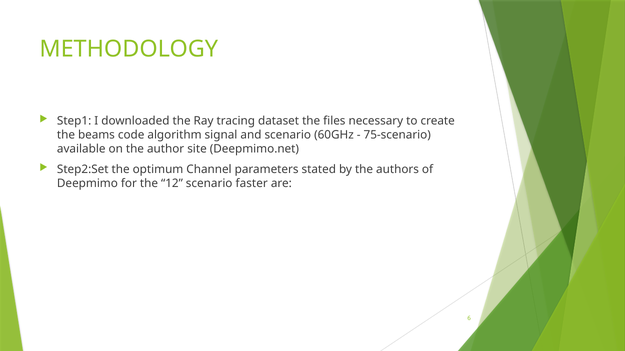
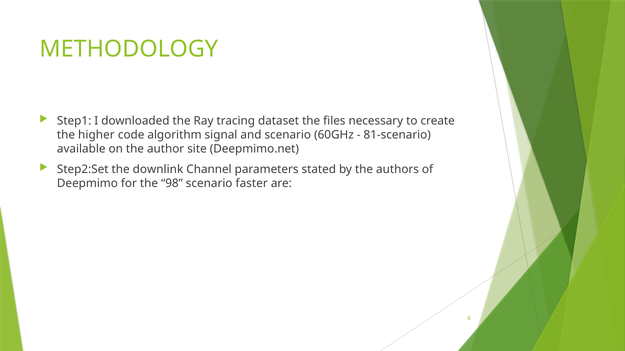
beams: beams -> higher
75-scenario: 75-scenario -> 81-scenario
optimum: optimum -> downlink
12: 12 -> 98
